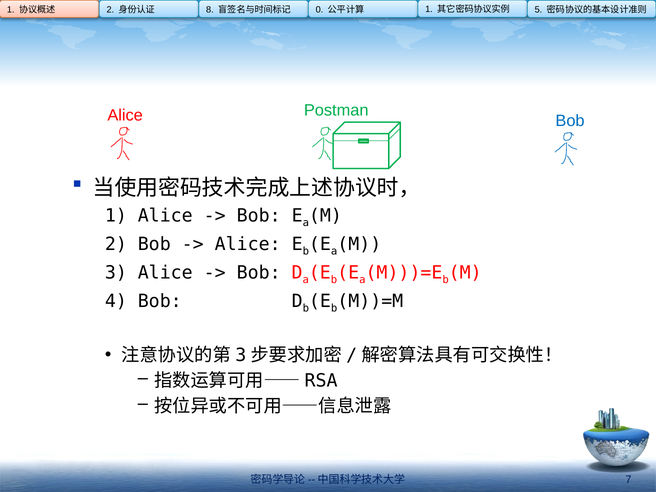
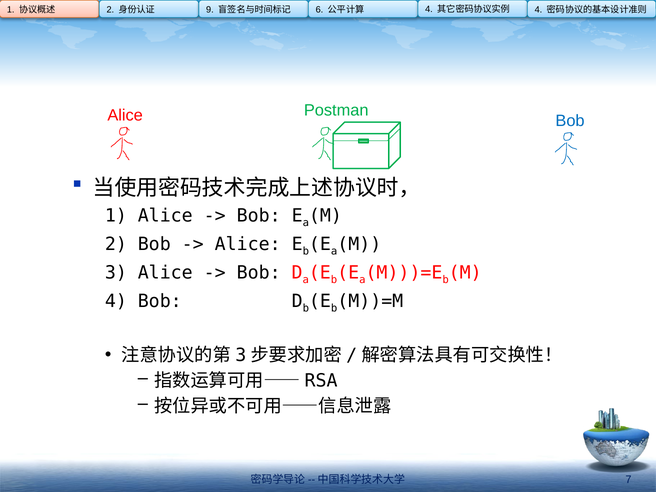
8: 8 -> 9
0: 0 -> 6
1 at (429, 9): 1 -> 4
5 at (538, 10): 5 -> 4
